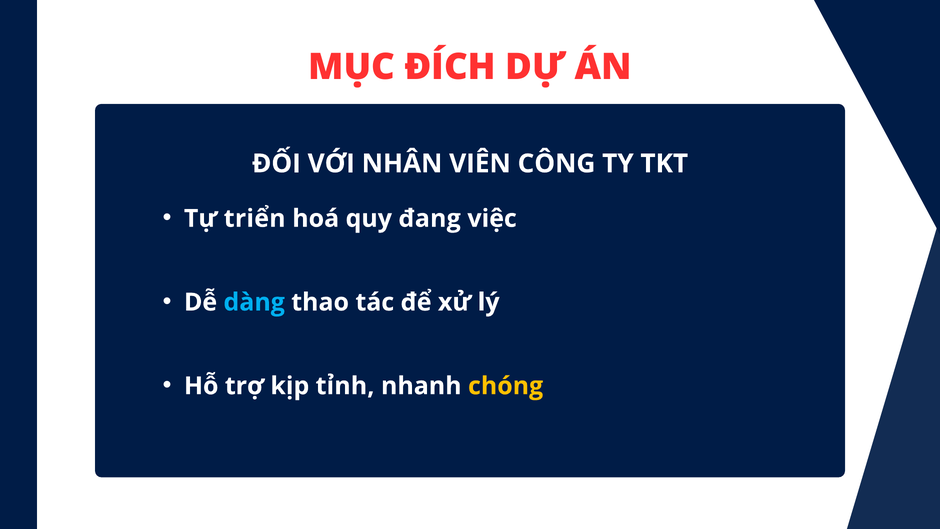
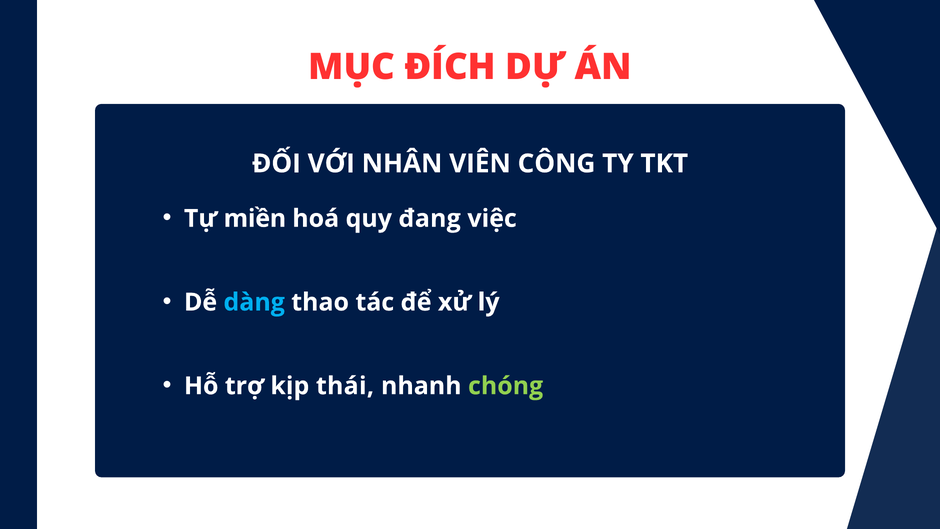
triển: triển -> miền
tỉnh: tỉnh -> thái
chóng colour: yellow -> light green
